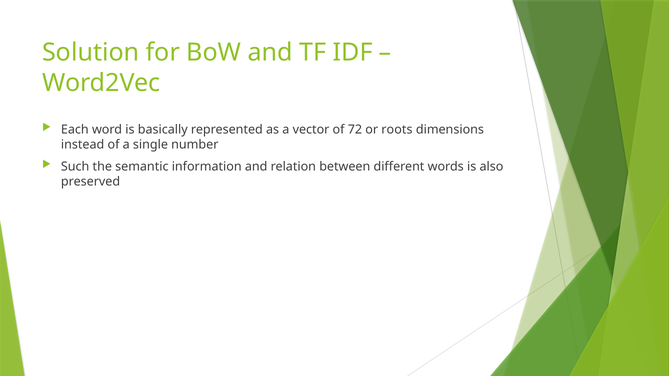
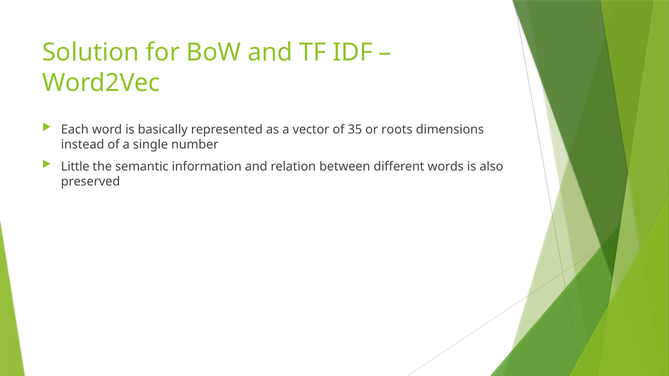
72: 72 -> 35
Such: Such -> Little
